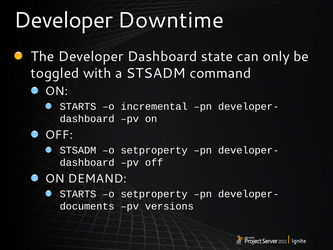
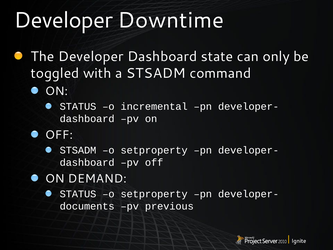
STARTS at (78, 107): STARTS -> STATUS
STARTS at (78, 194): STARTS -> STATUS
versions: versions -> previous
